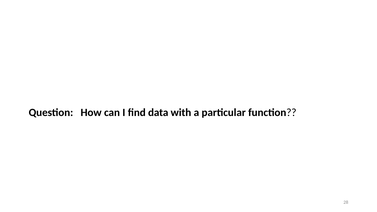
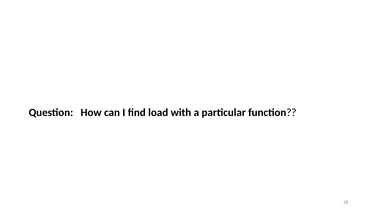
data: data -> load
